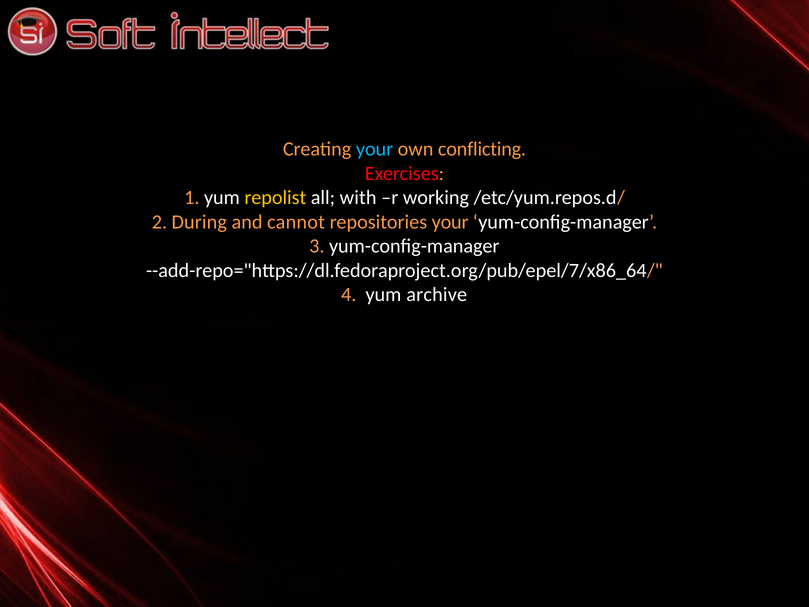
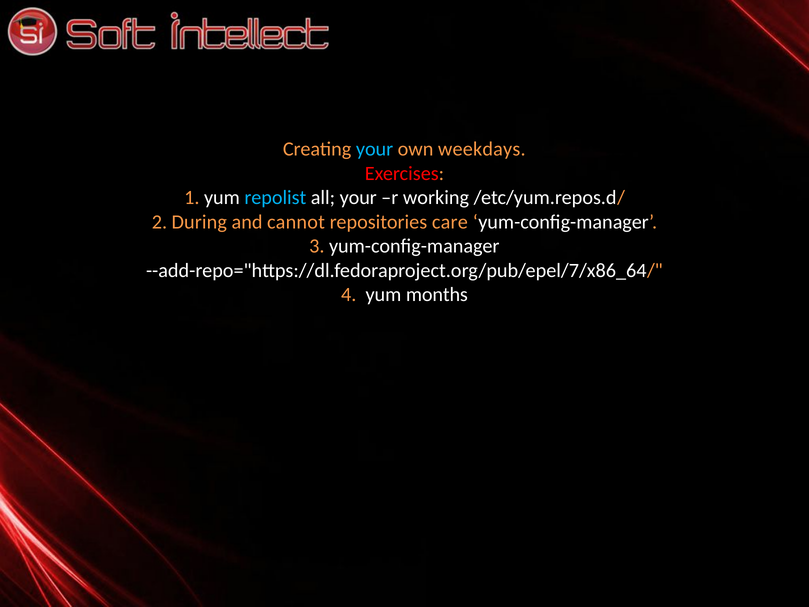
conflicting: conflicting -> weekdays
repolist colour: yellow -> light blue
all with: with -> your
repositories your: your -> care
archive: archive -> months
